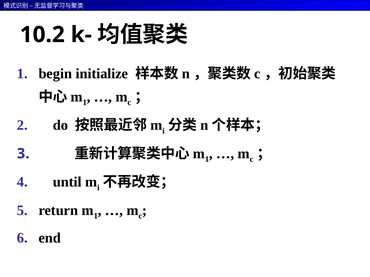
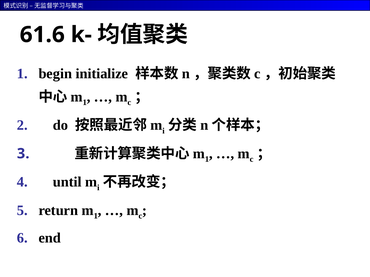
10.2: 10.2 -> 61.6
